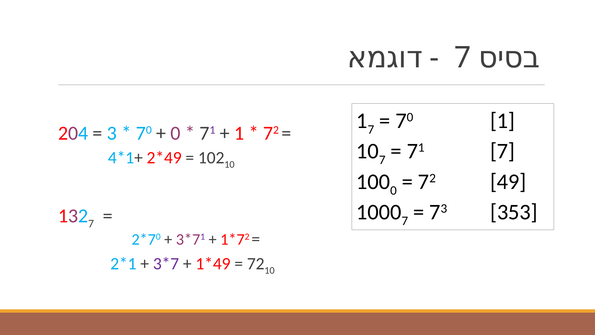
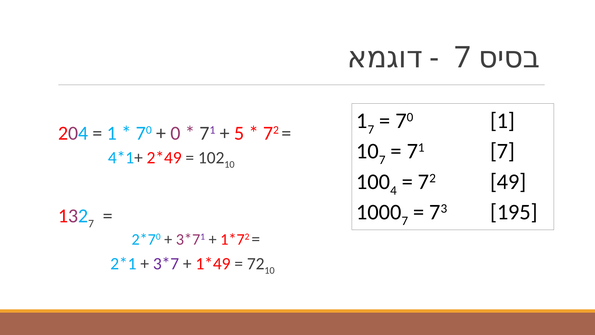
3 at (112, 133): 3 -> 1
1 at (239, 133): 1 -> 5
0 at (394, 190): 0 -> 4
353: 353 -> 195
